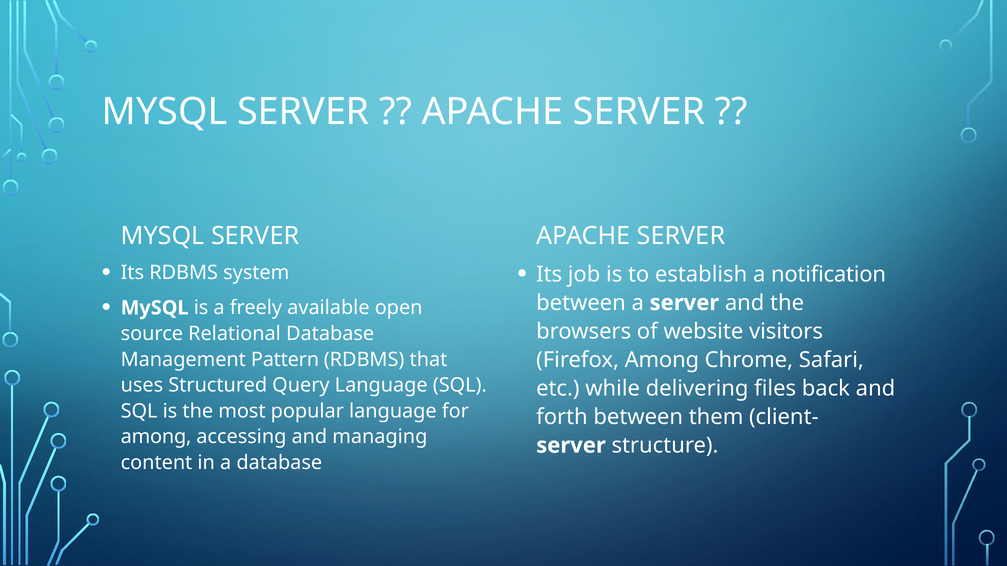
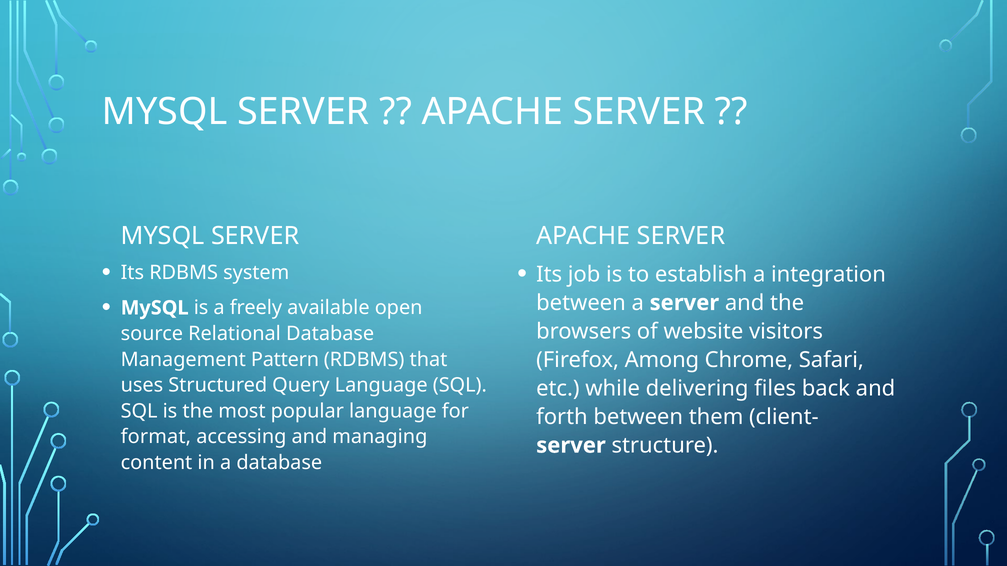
notification: notification -> integration
among at (156, 437): among -> format
